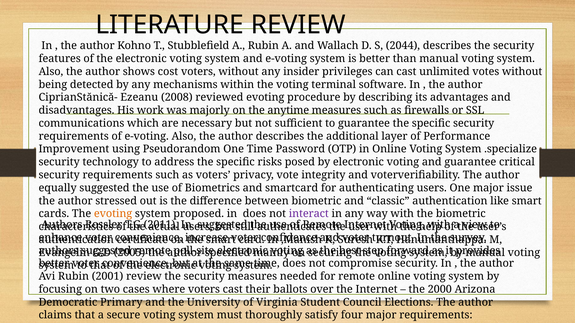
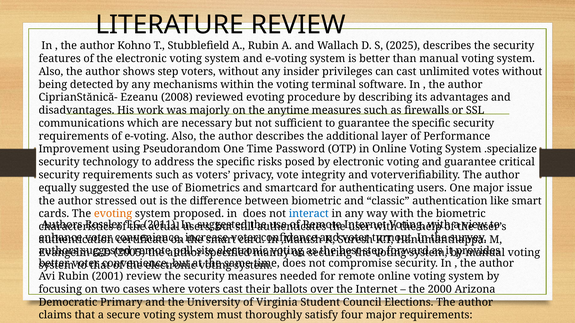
2044: 2044 -> 2025
shows cost: cost -> step
interact colour: purple -> blue
